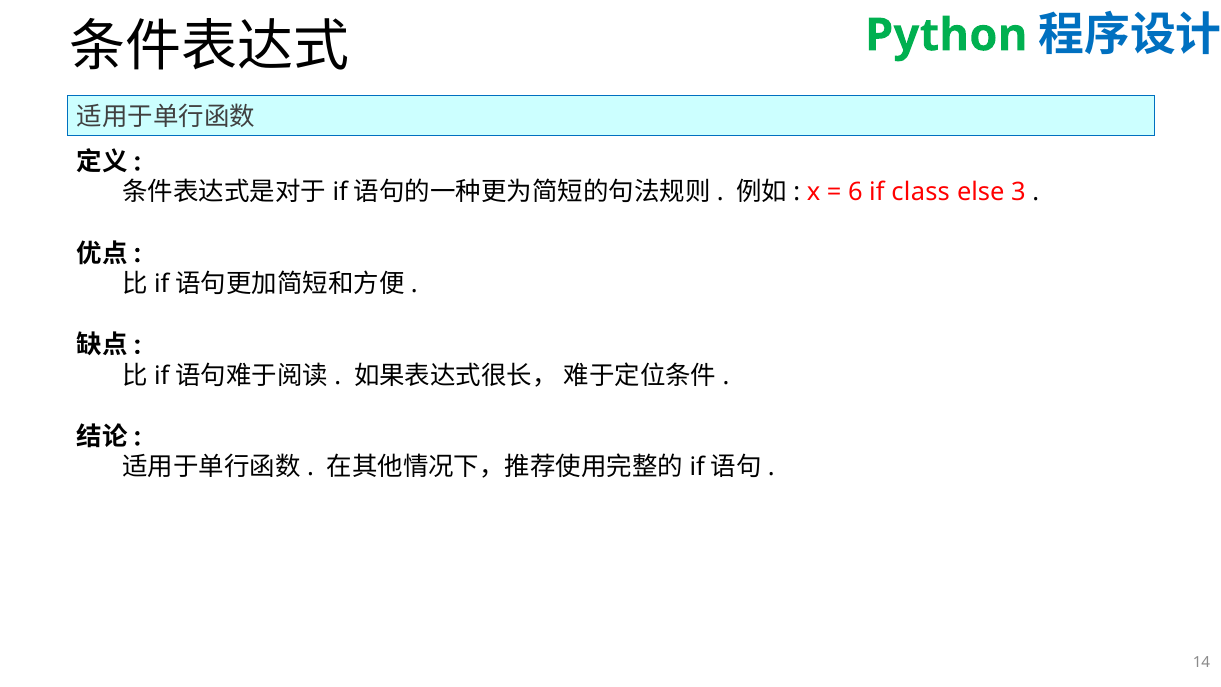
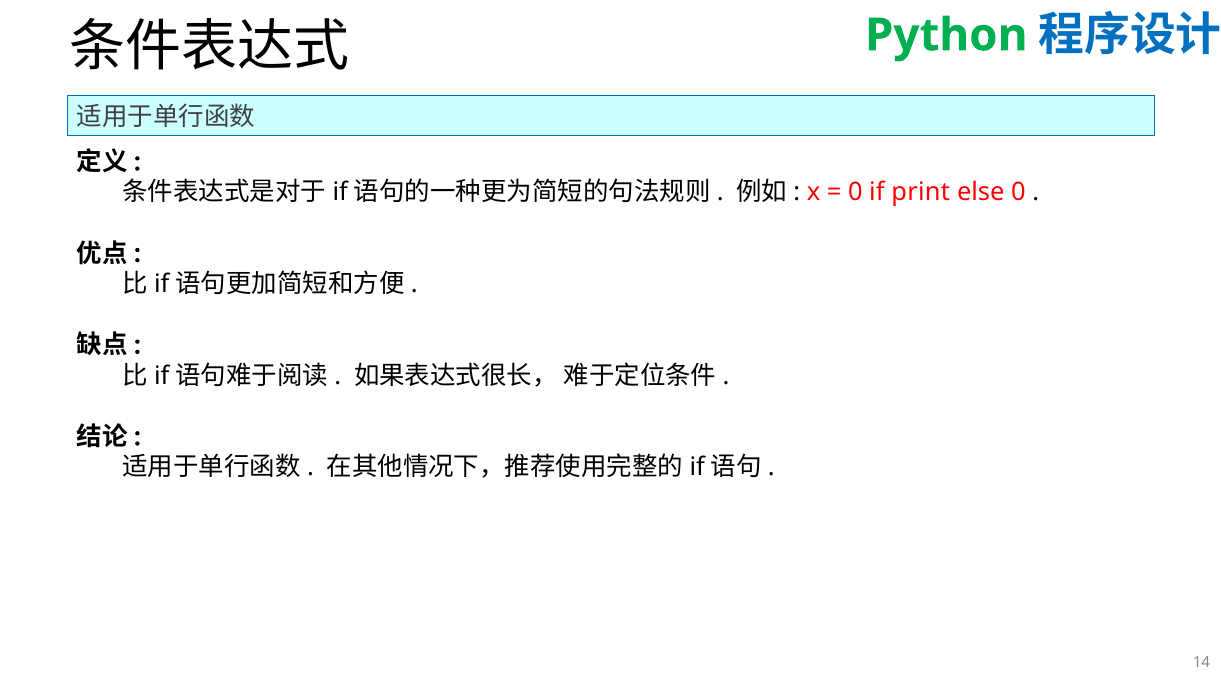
6 at (855, 192): 6 -> 0
class: class -> print
else 3: 3 -> 0
